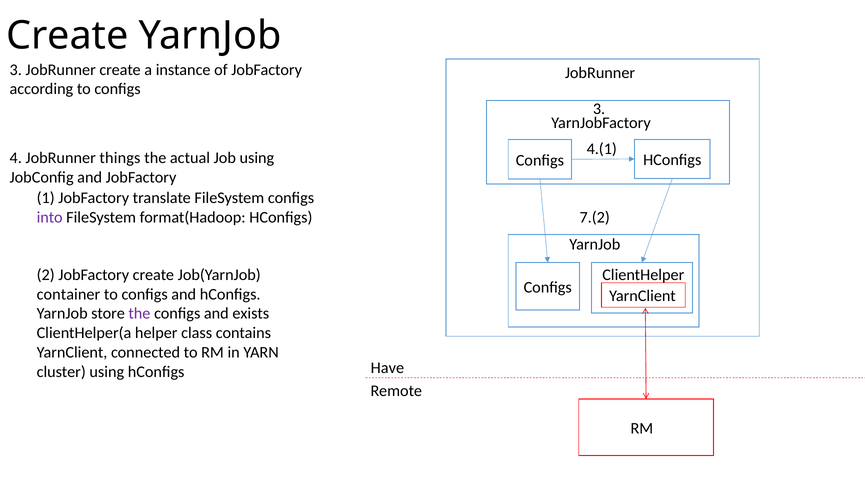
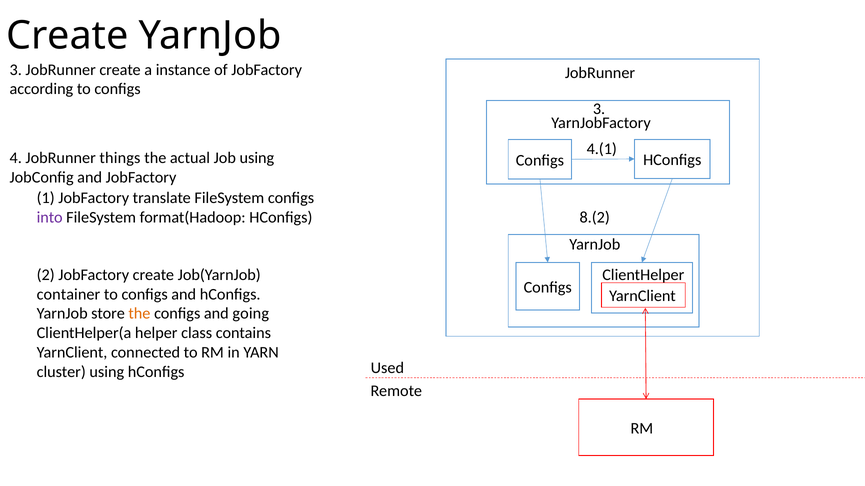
7.(2: 7.(2 -> 8.(2
the at (139, 314) colour: purple -> orange
exists: exists -> going
Have: Have -> Used
